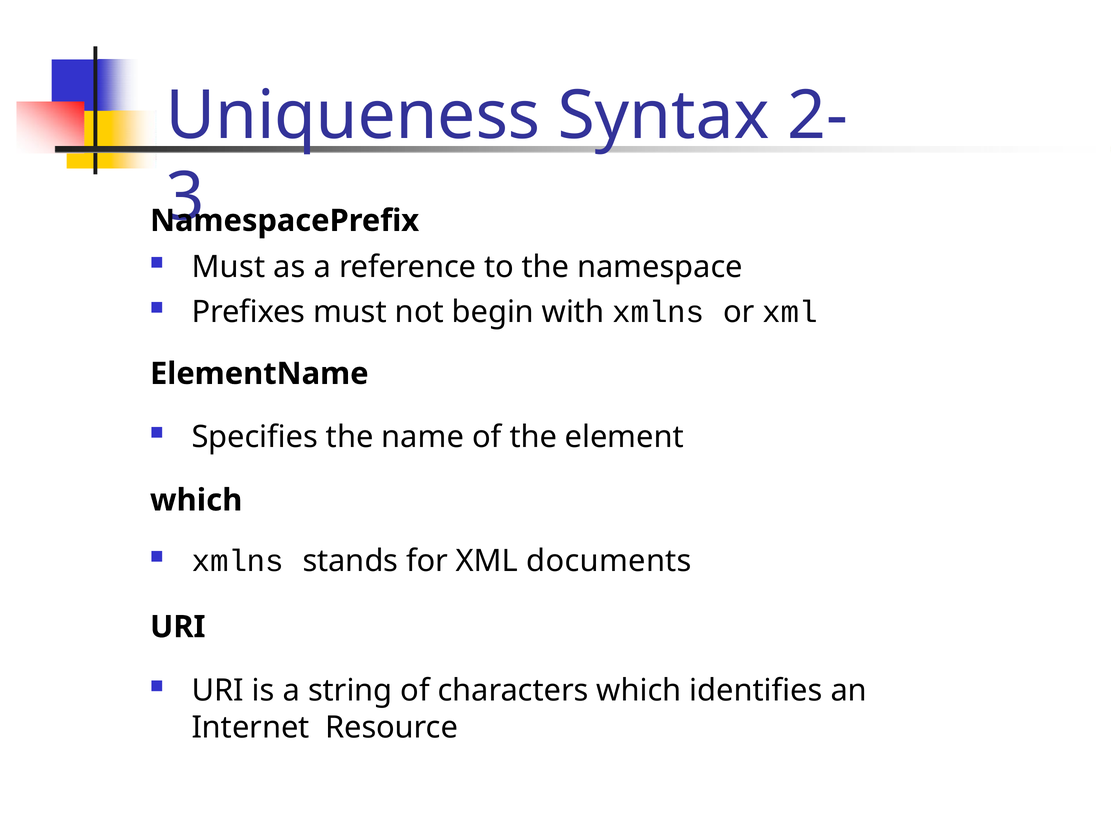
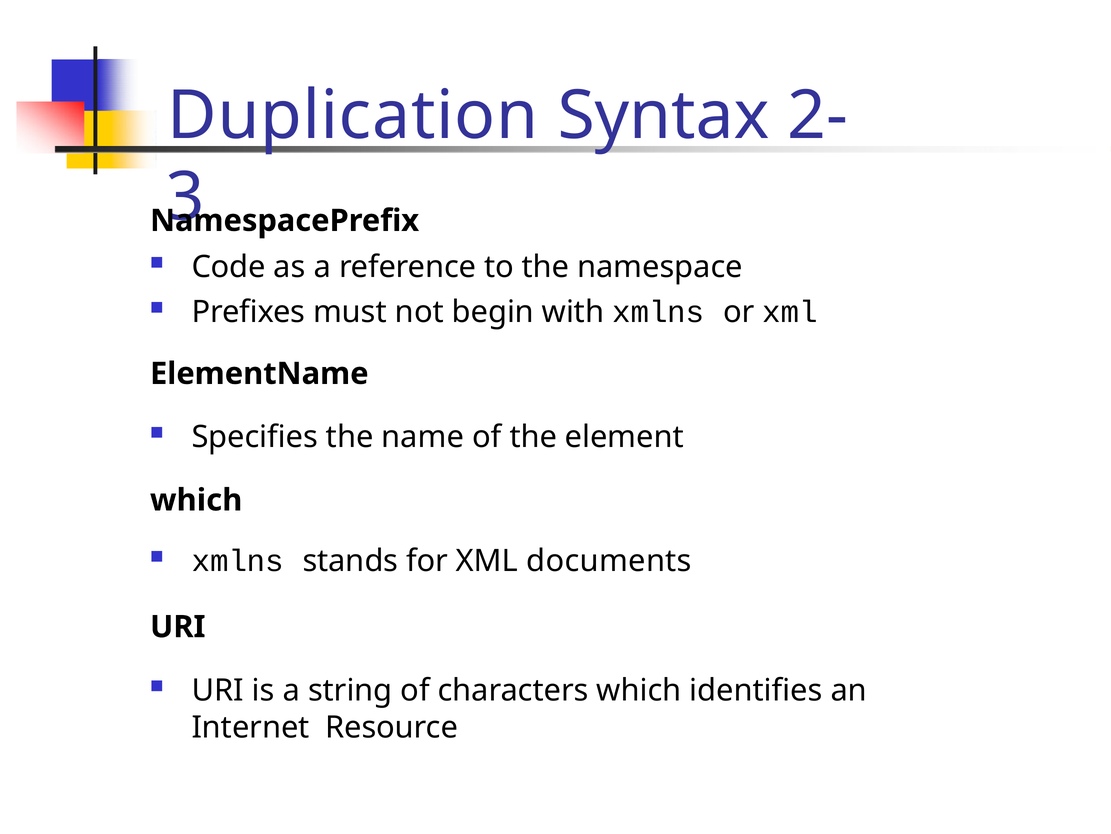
Uniqueness: Uniqueness -> Duplication
Must at (228, 267): Must -> Code
